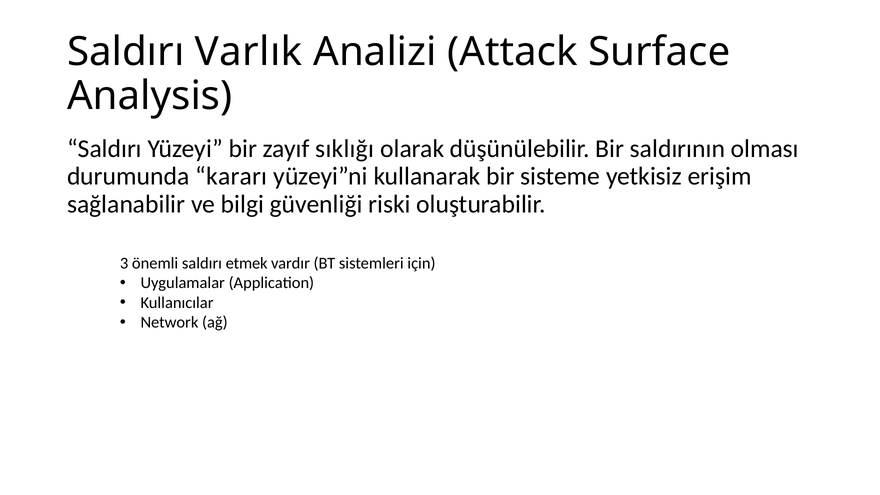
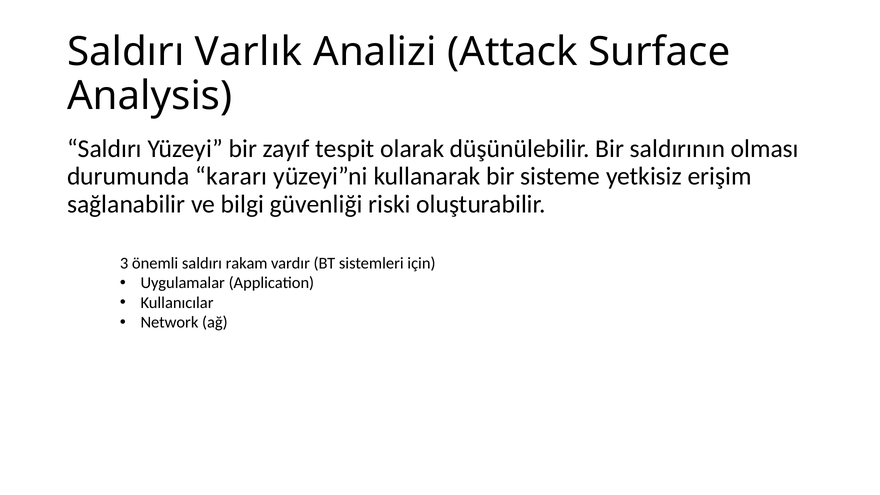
sıklığı: sıklığı -> tespit
etmek: etmek -> rakam
